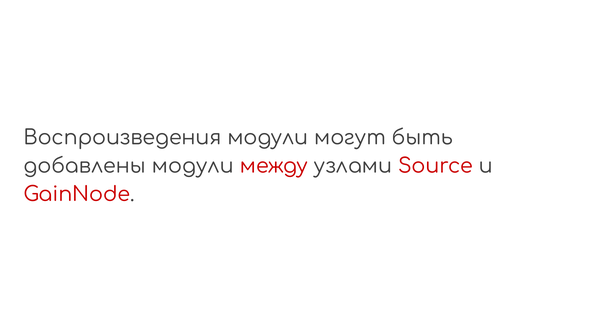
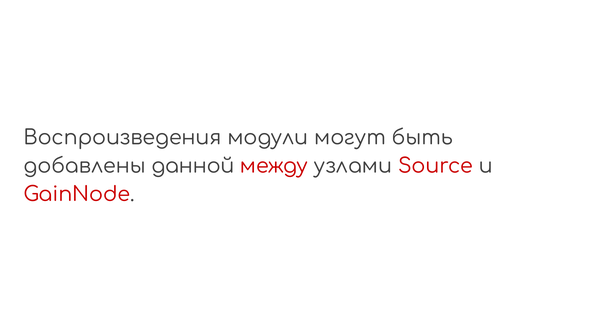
добавлены модули: модули -> данной
